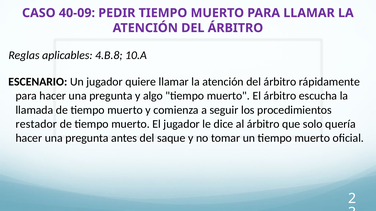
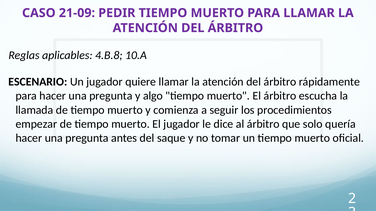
40-09: 40-09 -> 21-09
restador: restador -> empezar
